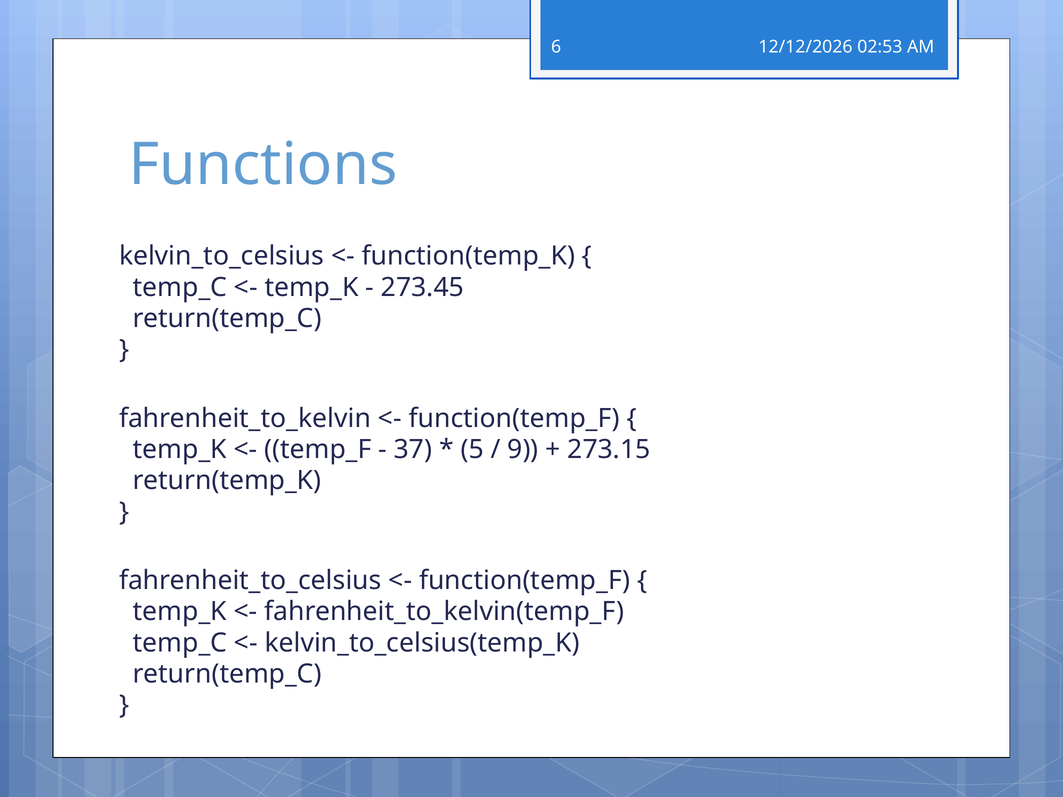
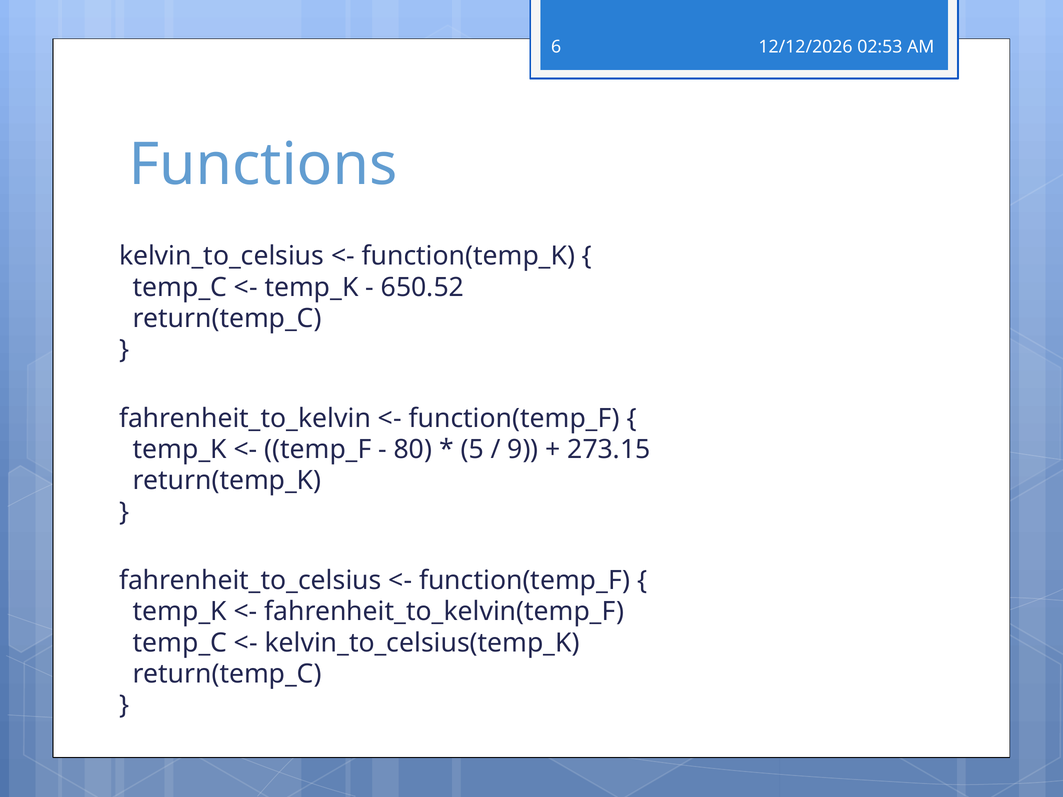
273.45: 273.45 -> 650.52
37: 37 -> 80
